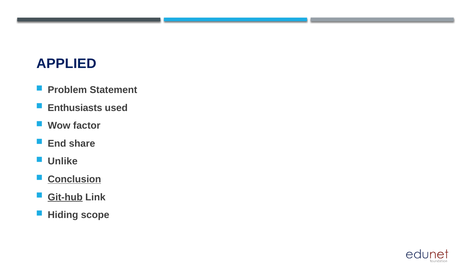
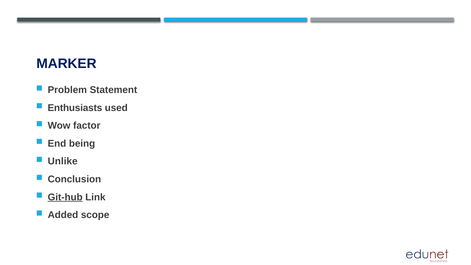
APPLIED: APPLIED -> MARKER
share: share -> being
Conclusion underline: present -> none
Hiding: Hiding -> Added
